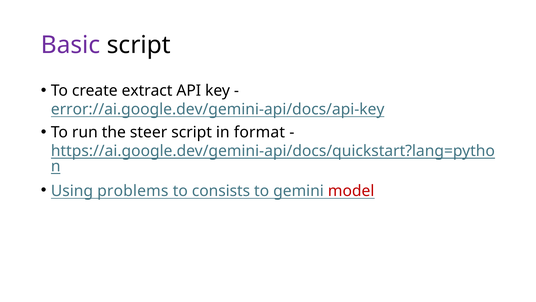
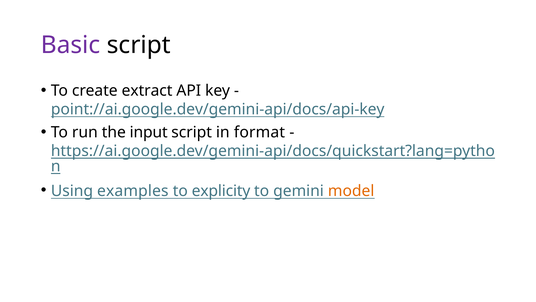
error://ai.google.dev/gemini-api/docs/api-key: error://ai.google.dev/gemini-api/docs/api-key -> point://ai.google.dev/gemini-api/docs/api-key
steer: steer -> input
problems: problems -> examples
consists: consists -> explicity
model colour: red -> orange
